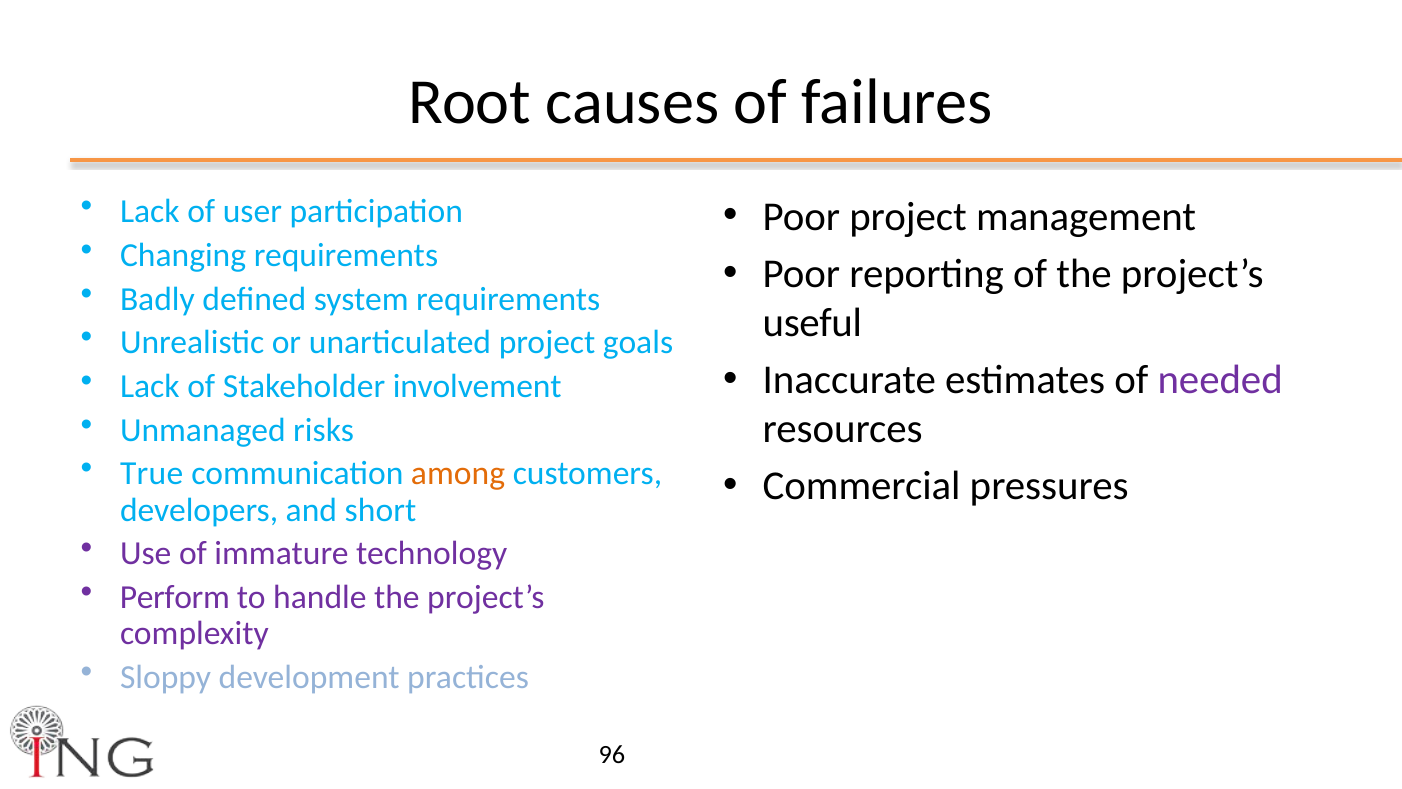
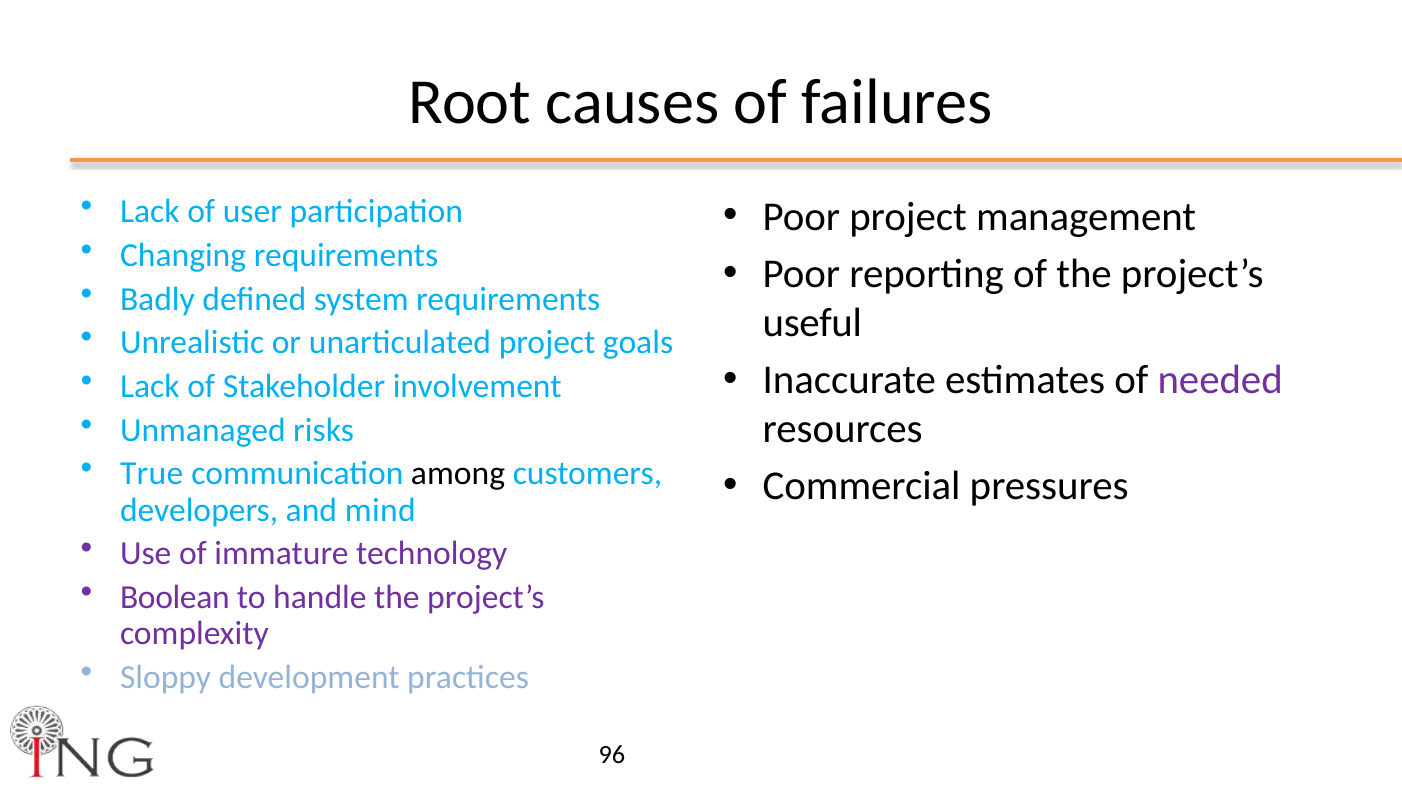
among colour: orange -> black
short: short -> mind
Perform: Perform -> Boolean
